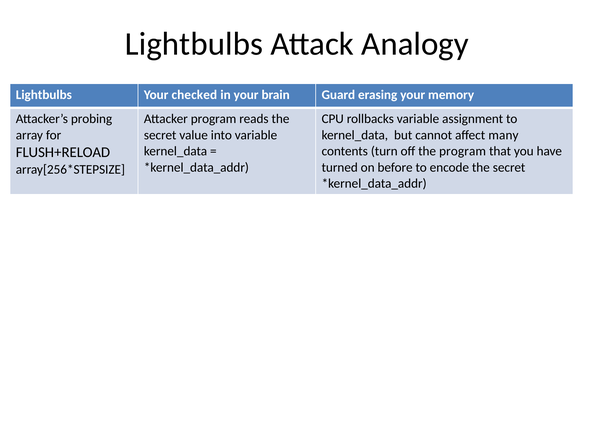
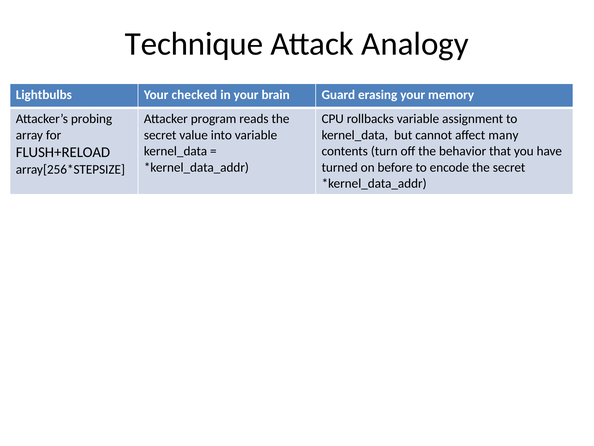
Lightbulbs at (194, 44): Lightbulbs -> Technique
the program: program -> behavior
